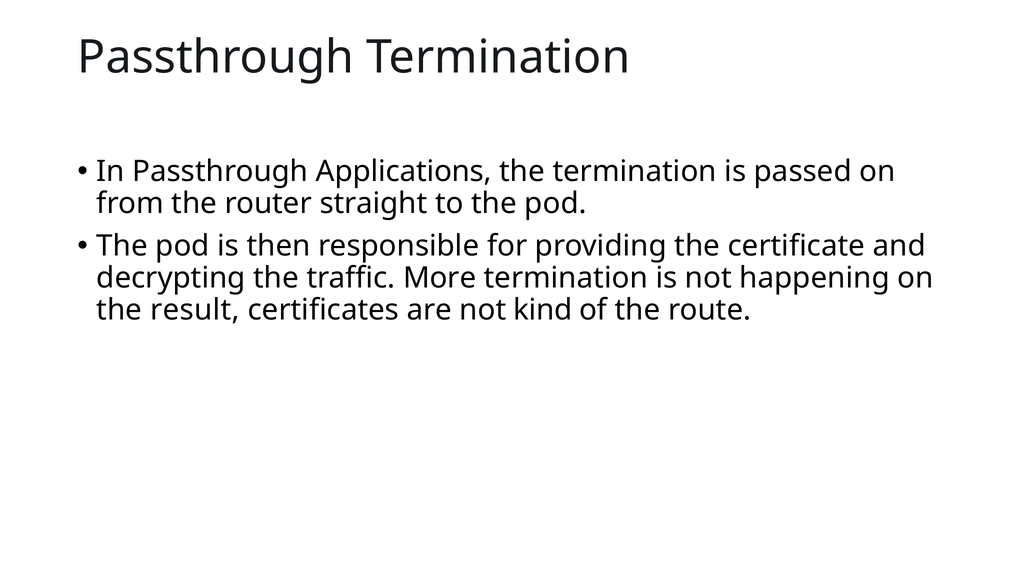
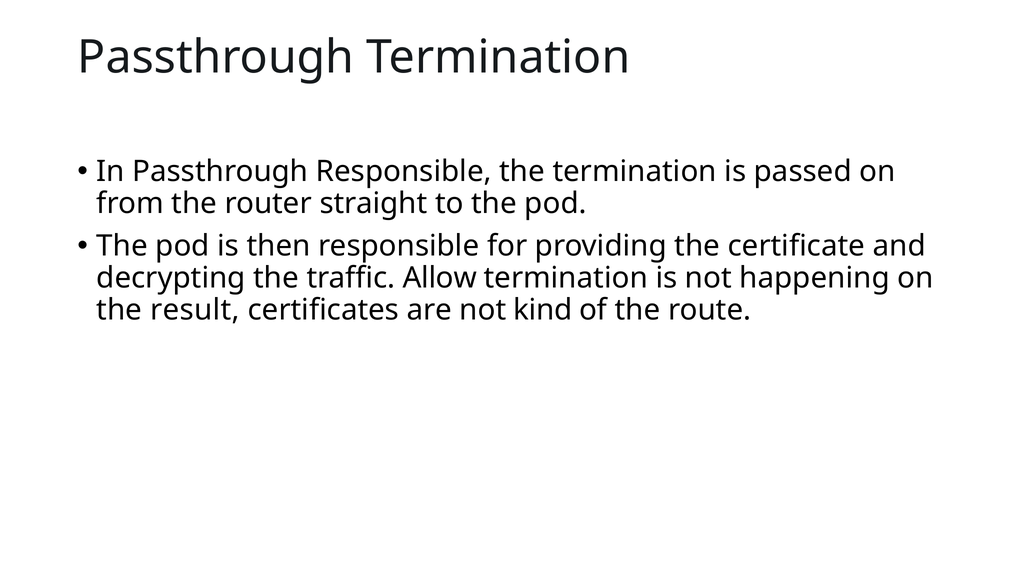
Passthrough Applications: Applications -> Responsible
More: More -> Allow
